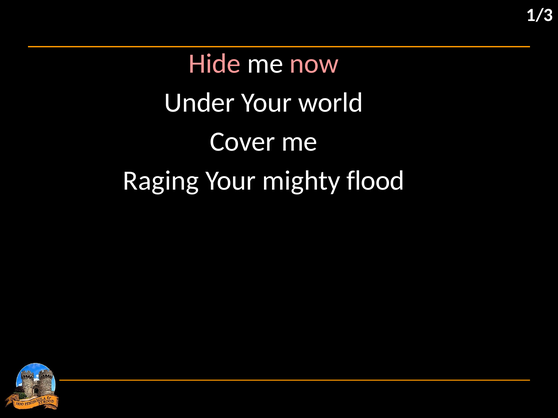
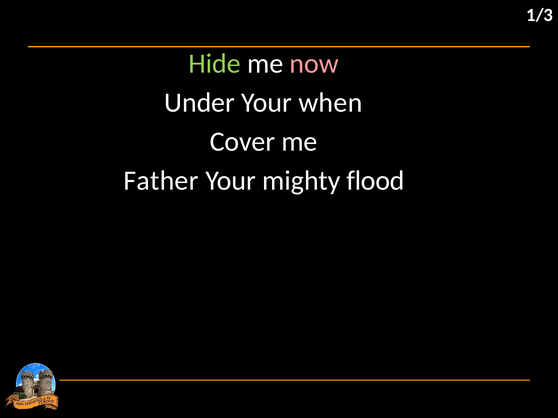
Hide colour: pink -> light green
world: world -> when
Raging: Raging -> Father
